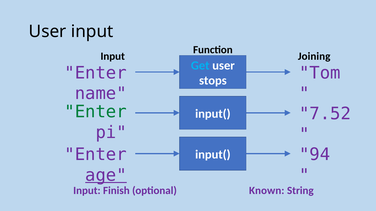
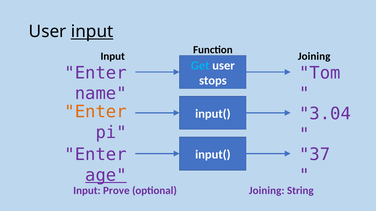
input at (92, 32) underline: none -> present
Enter at (96, 112) colour: green -> orange
7.52: 7.52 -> 3.04
94: 94 -> 37
Finish: Finish -> Prove
optional Known: Known -> Joining
